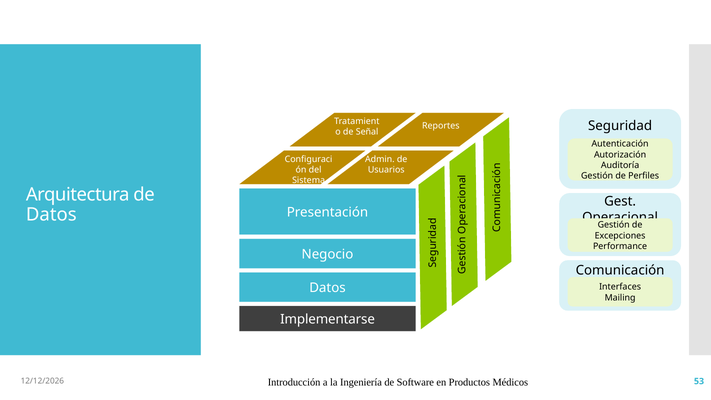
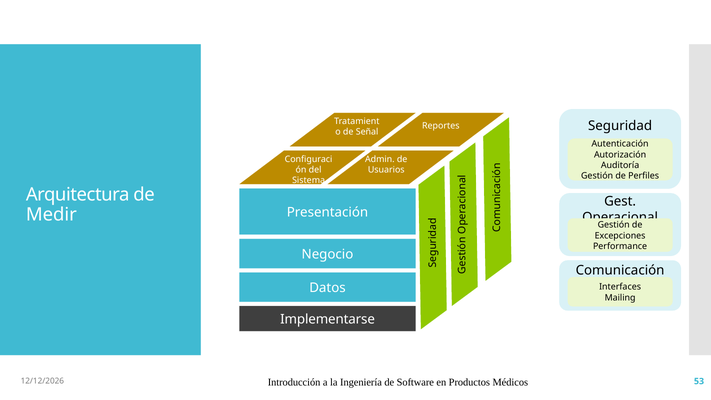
Datos at (51, 215): Datos -> Medir
